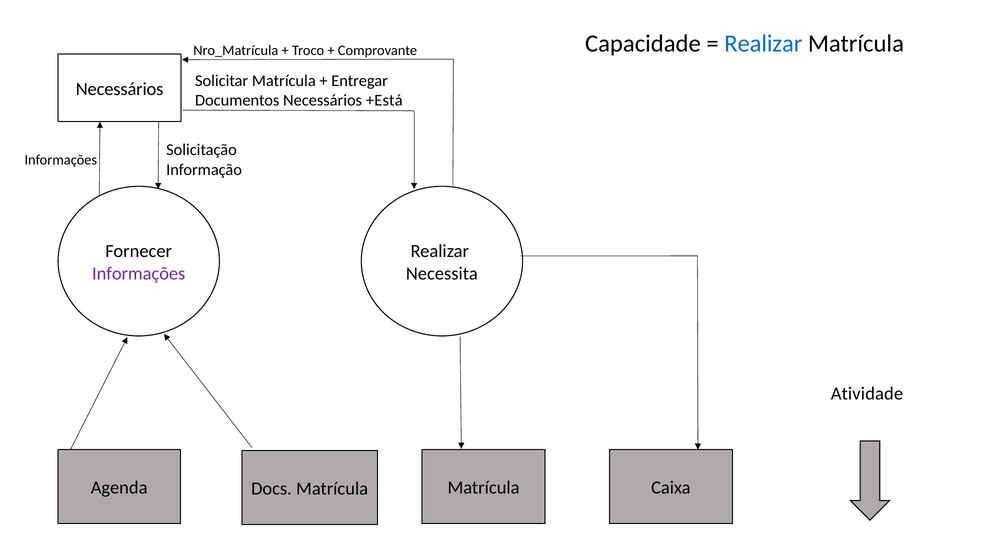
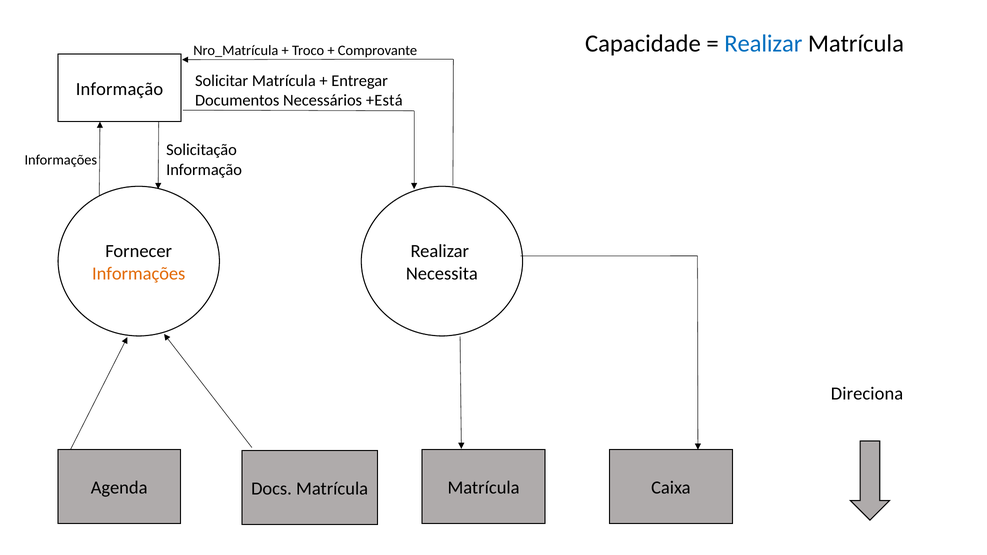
Necessários at (120, 89): Necessários -> Informação
Informações at (139, 274) colour: purple -> orange
Atividade: Atividade -> Direciona
